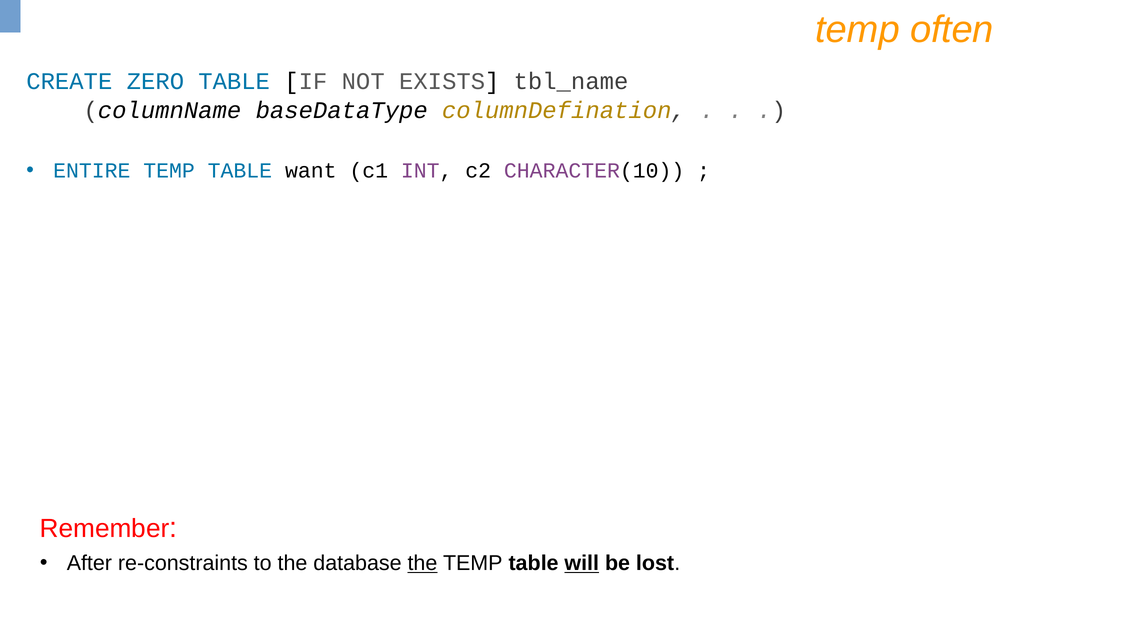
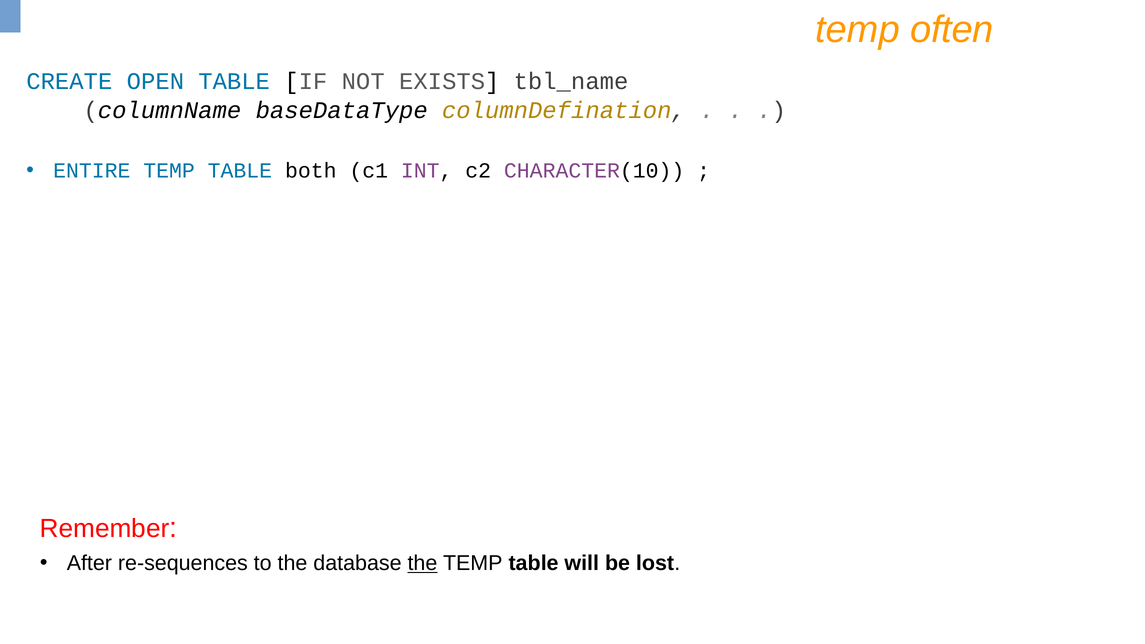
ZERO: ZERO -> OPEN
want: want -> both
re-constraints: re-constraints -> re-sequences
will underline: present -> none
